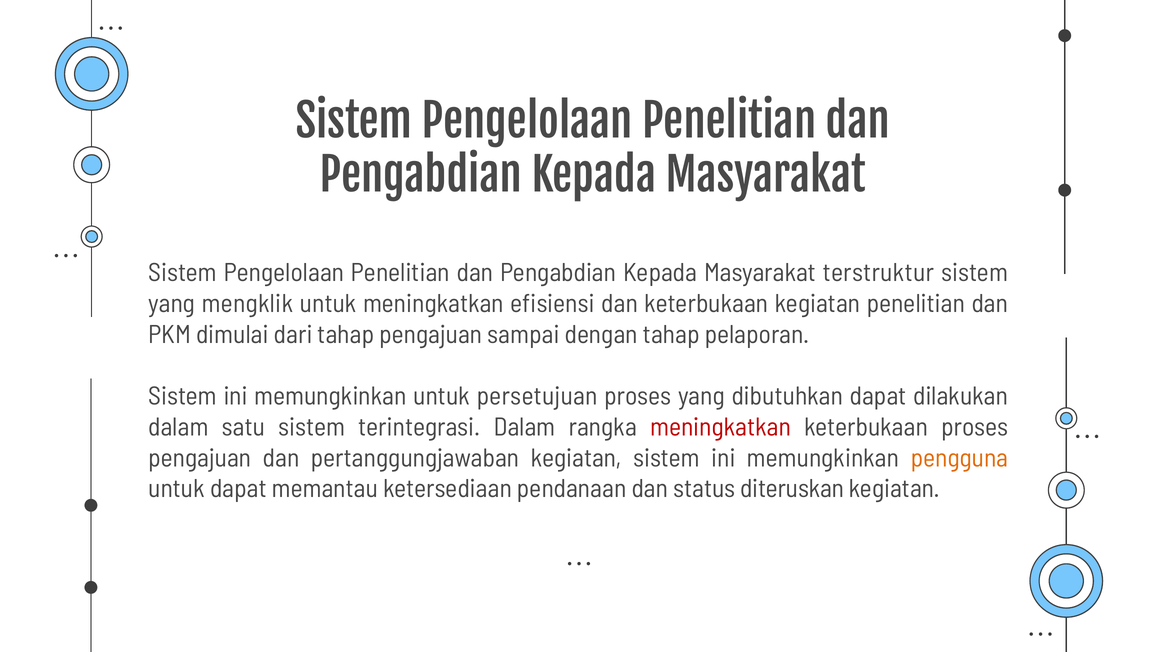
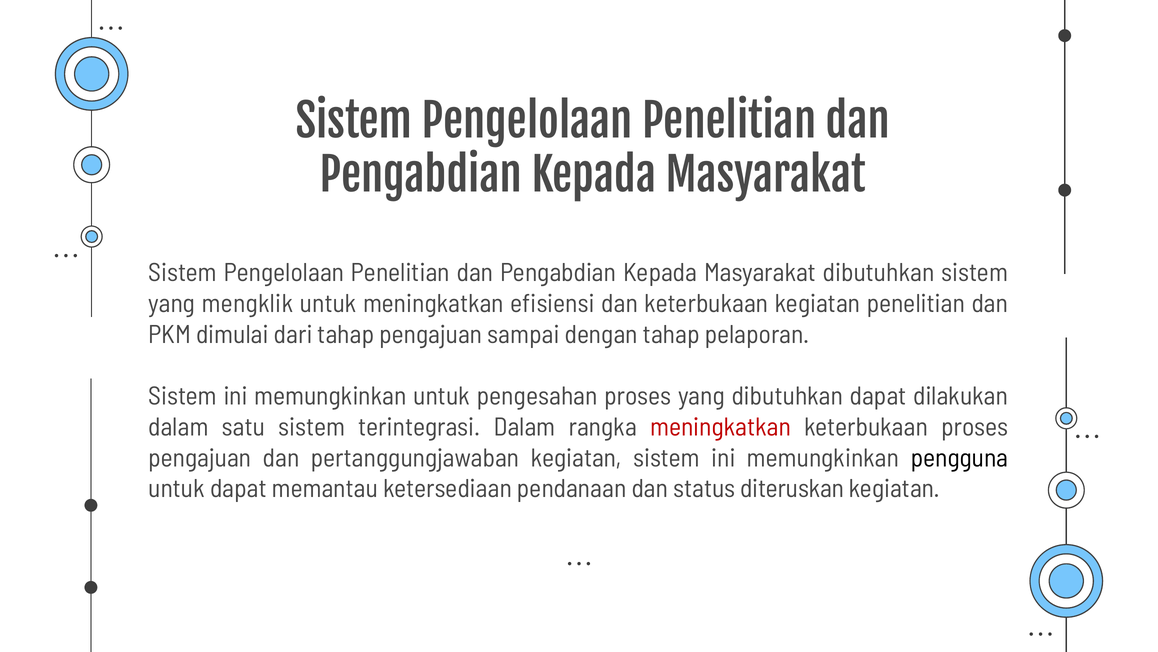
Masyarakat terstruktur: terstruktur -> dibutuhkan
persetujuan: persetujuan -> pengesahan
pengguna colour: orange -> black
